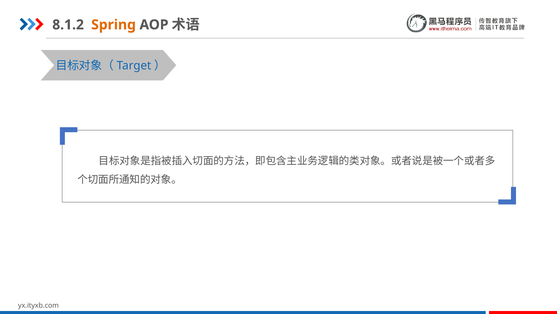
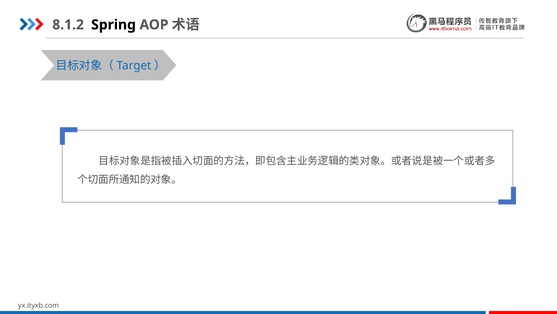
Spring colour: orange -> black
